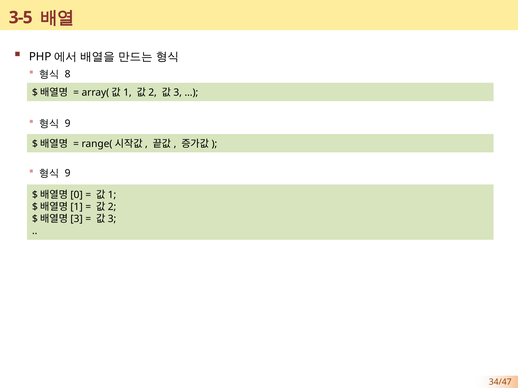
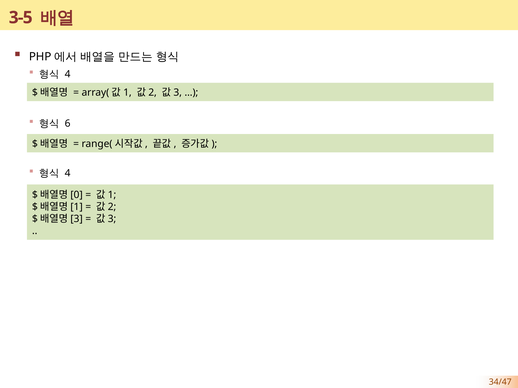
8 at (68, 74): 8 -> 4
9 at (68, 124): 9 -> 6
9 at (68, 173): 9 -> 4
